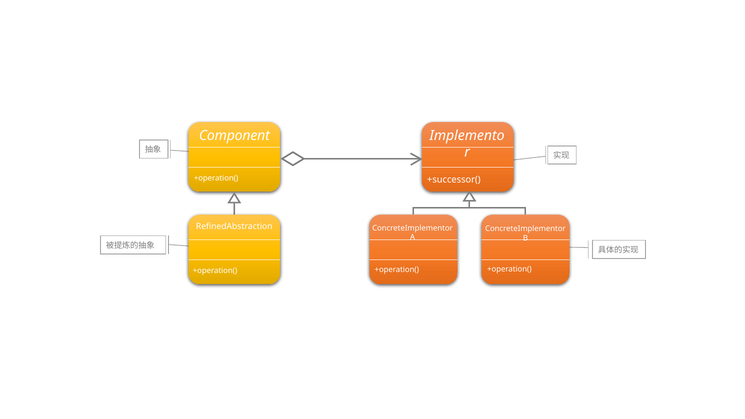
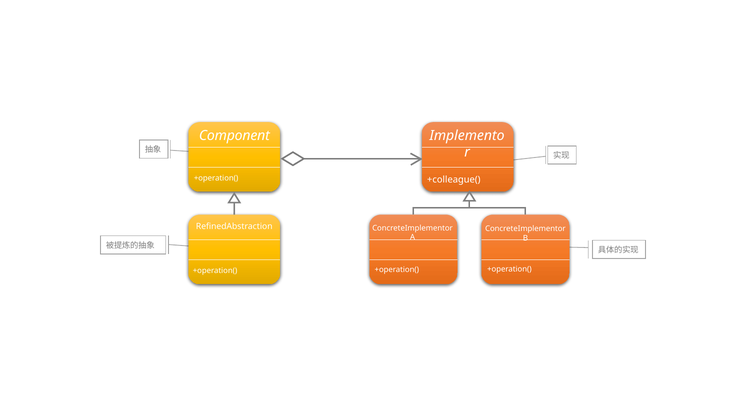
+successor(: +successor( -> +colleague(
